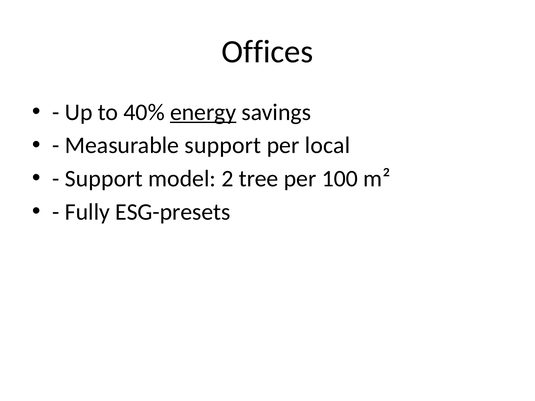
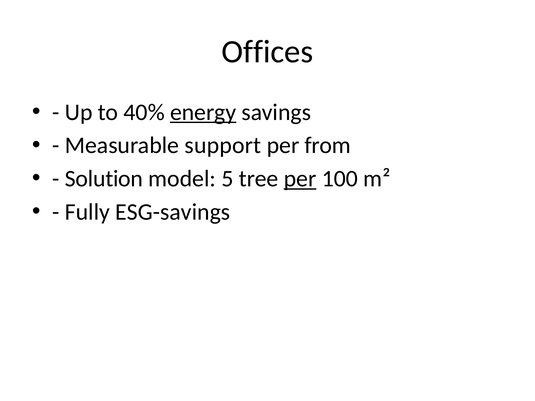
local: local -> from
Support at (104, 179): Support -> Solution
2: 2 -> 5
per at (300, 179) underline: none -> present
ESG-presets: ESG-presets -> ESG-savings
